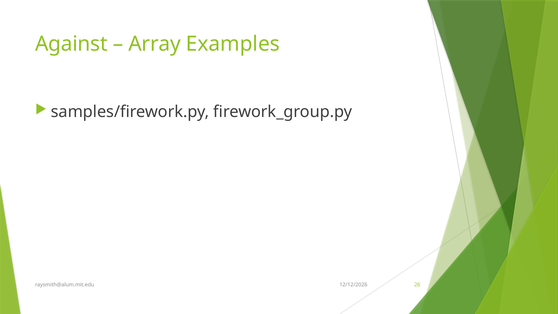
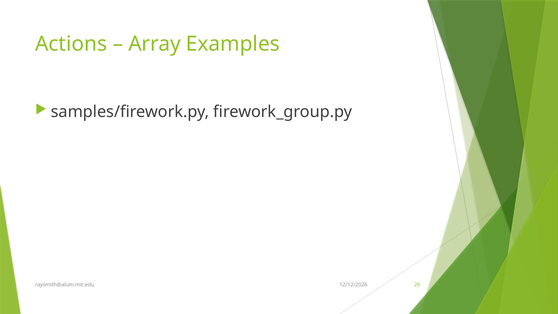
Against: Against -> Actions
